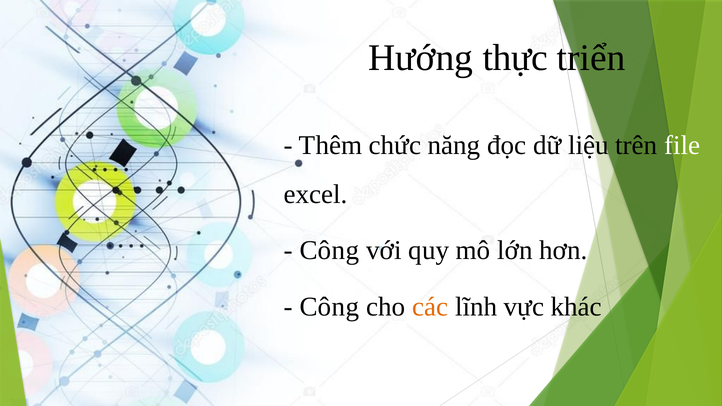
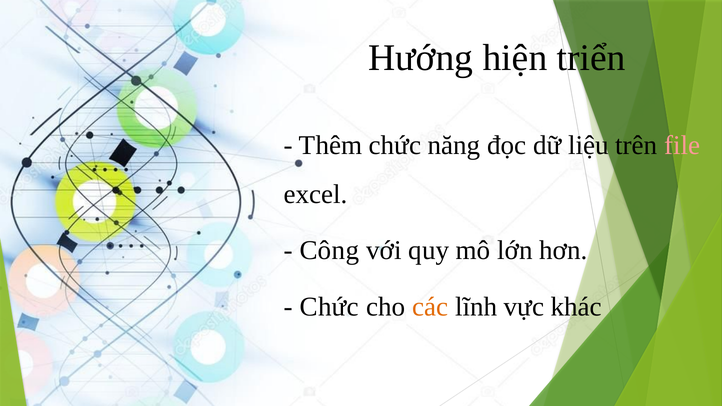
thực: thực -> hiện
file colour: white -> pink
Công at (329, 307): Công -> Chức
